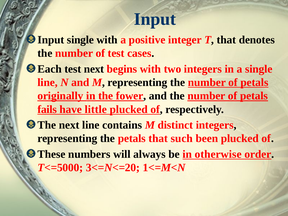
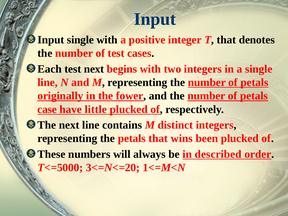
fails: fails -> case
such: such -> wins
otherwise: otherwise -> described
